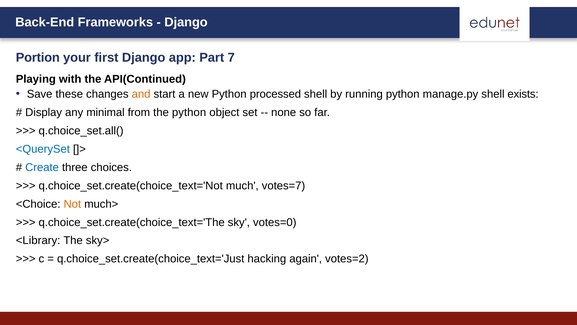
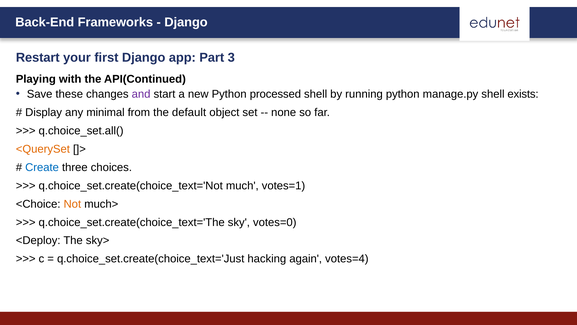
Portion: Portion -> Restart
7: 7 -> 3
and colour: orange -> purple
the python: python -> default
<QuerySet colour: blue -> orange
votes=7: votes=7 -> votes=1
<Library: <Library -> <Deploy
votes=2: votes=2 -> votes=4
